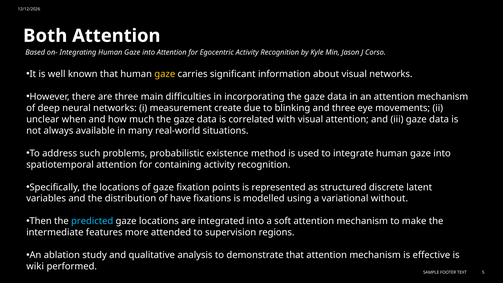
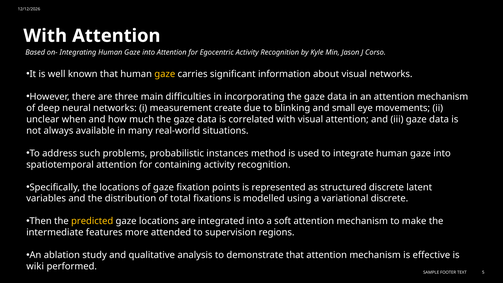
Both at (45, 36): Both -> With
and three: three -> small
existence: existence -> instances
have: have -> total
variational without: without -> discrete
predicted colour: light blue -> yellow
